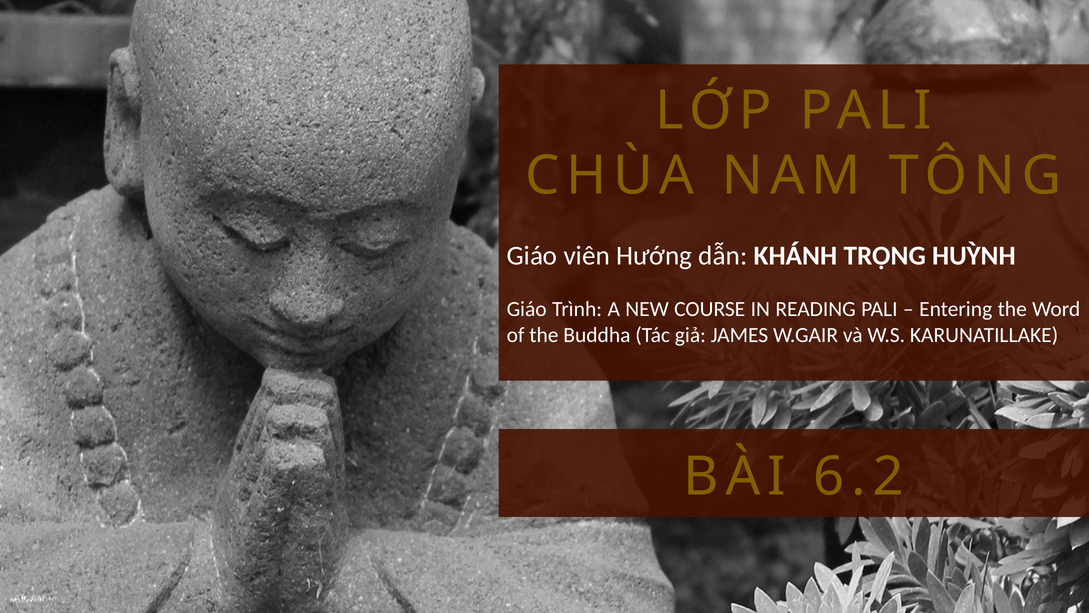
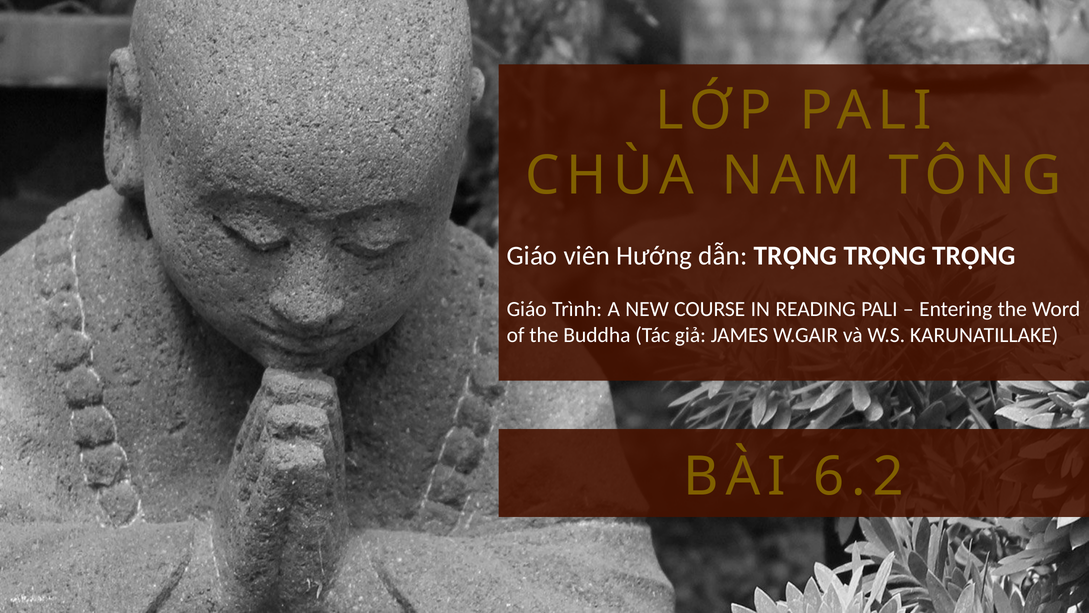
dẫn KHÁNH: KHÁNH -> TRỌNG
HUỲNH at (974, 256): HUỲNH -> TRỌNG
